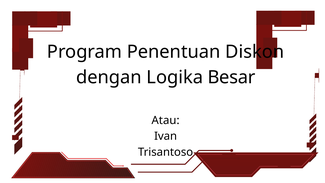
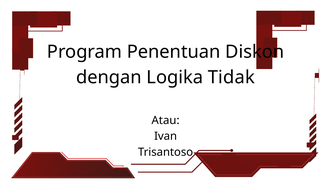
Besar: Besar -> Tidak
